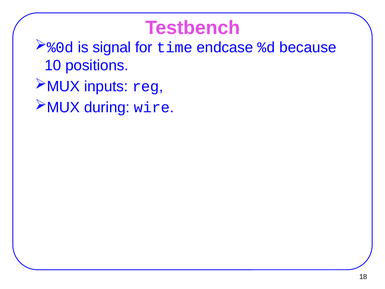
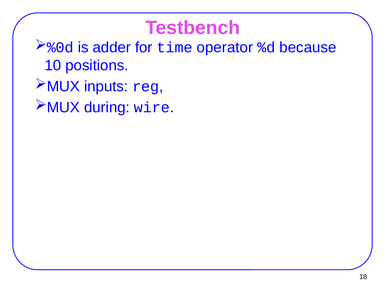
signal: signal -> adder
endcase: endcase -> operator
